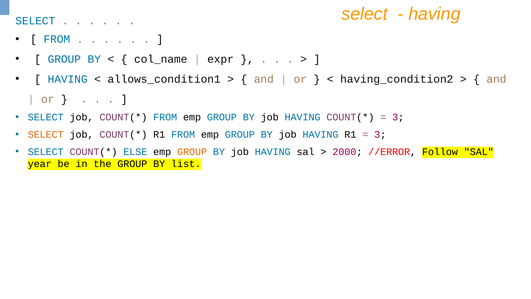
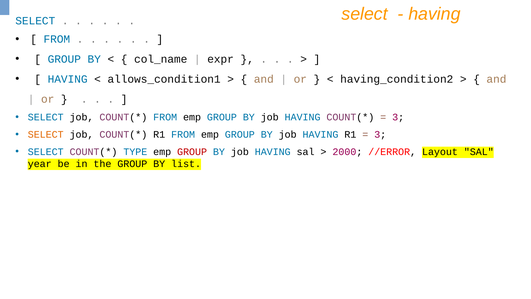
ELSE: ELSE -> TYPE
GROUP at (192, 152) colour: orange -> red
Follow: Follow -> Layout
